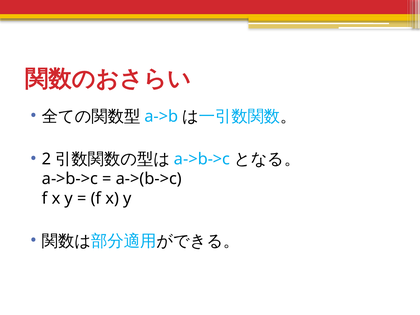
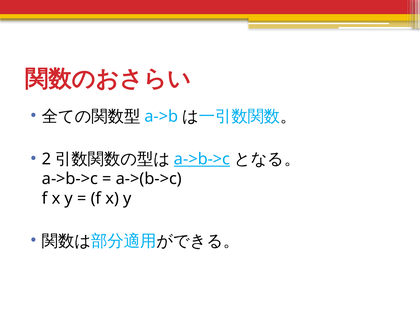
a->b->c at (202, 159) underline: none -> present
